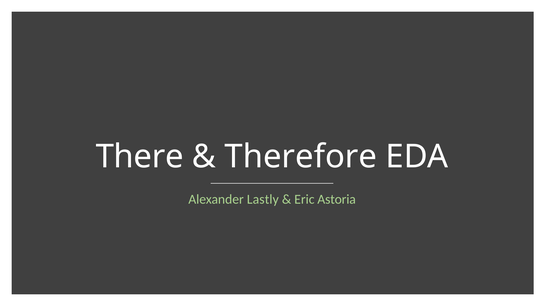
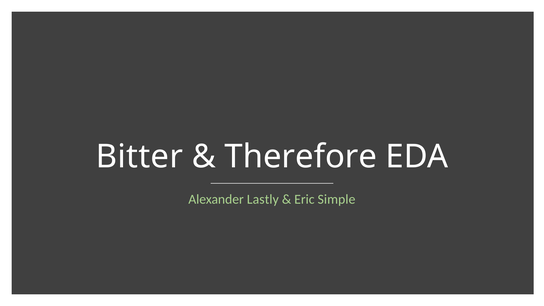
There: There -> Bitter
Astoria: Astoria -> Simple
